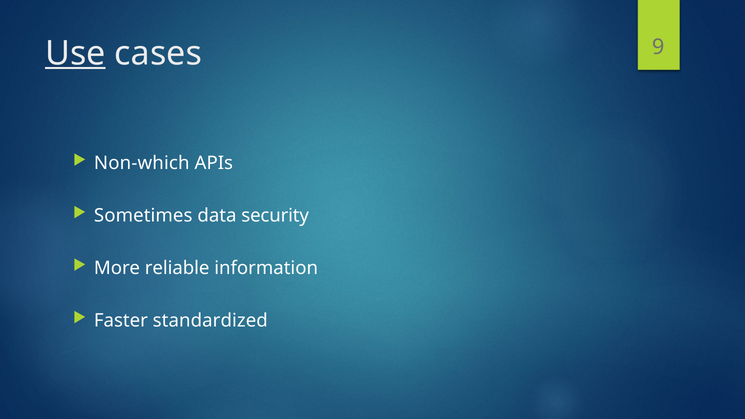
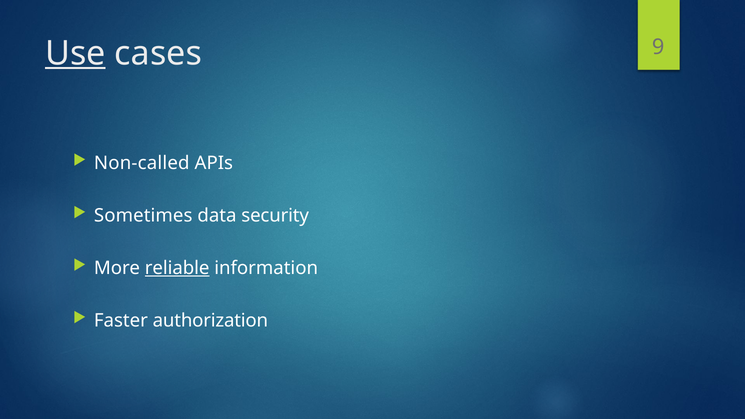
Non-which: Non-which -> Non-called
reliable underline: none -> present
standardized: standardized -> authorization
